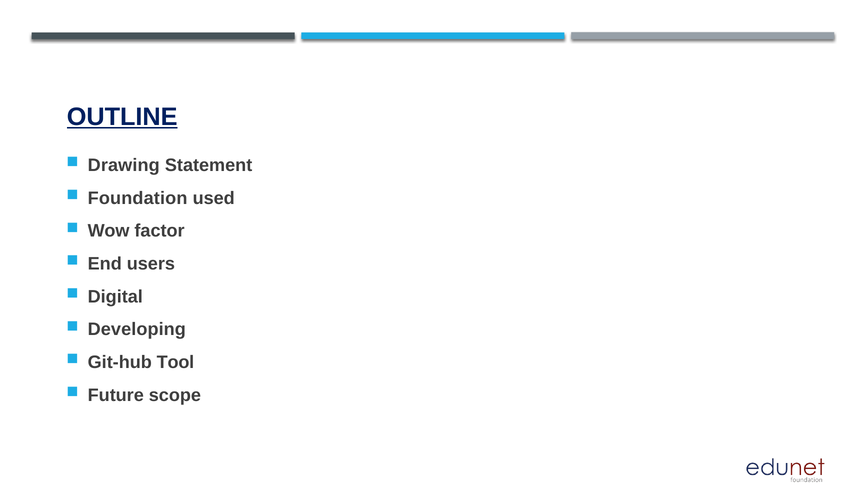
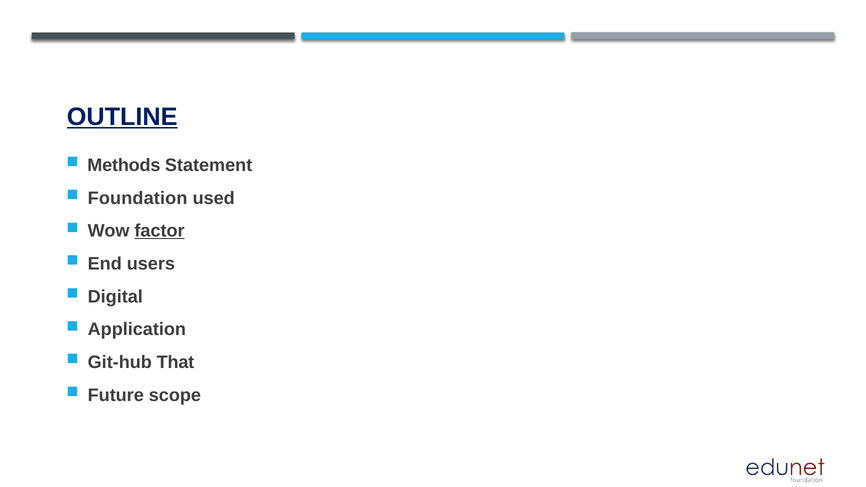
Drawing: Drawing -> Methods
factor underline: none -> present
Developing: Developing -> Application
Tool: Tool -> That
